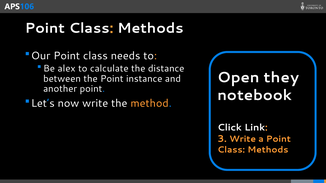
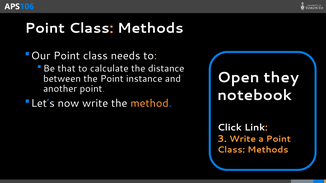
alex: alex -> that
